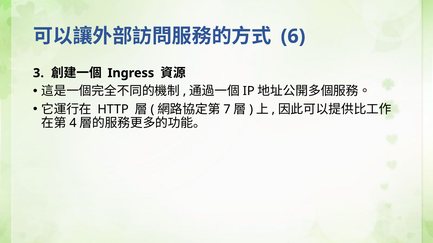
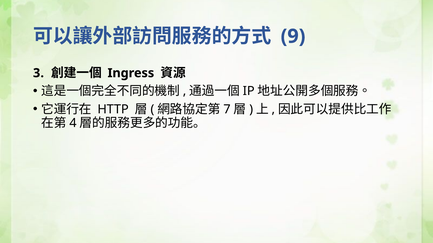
6: 6 -> 9
